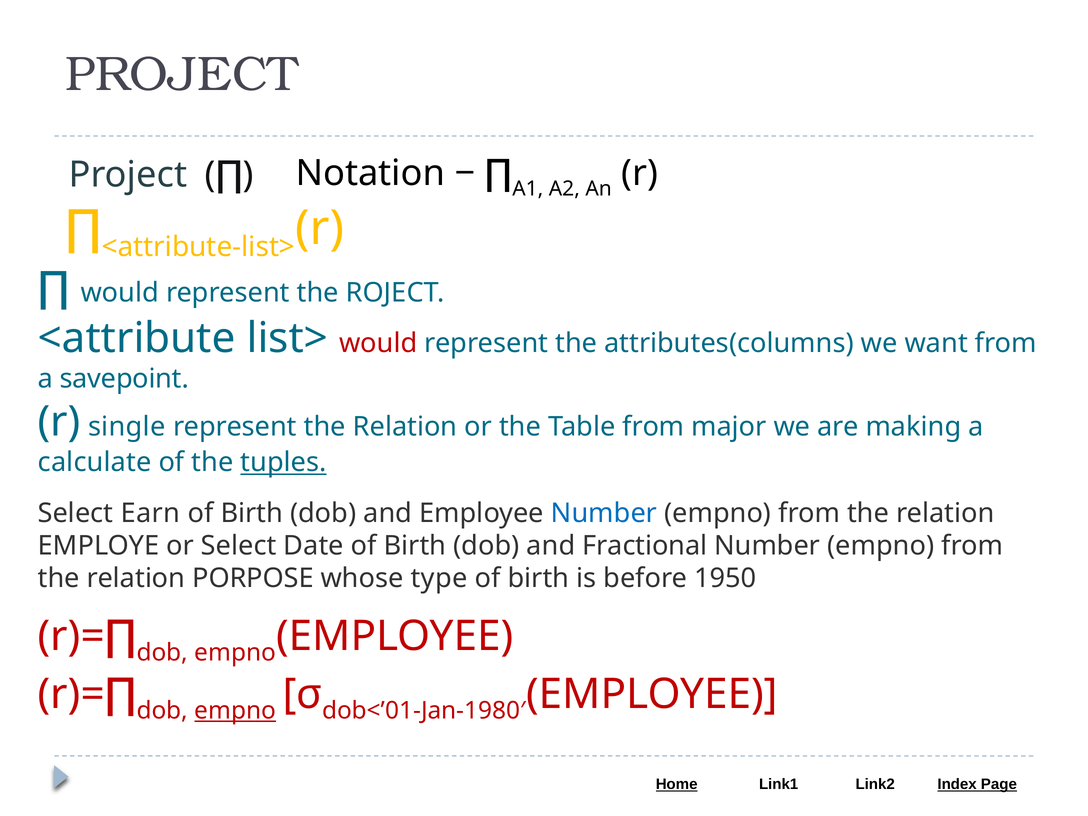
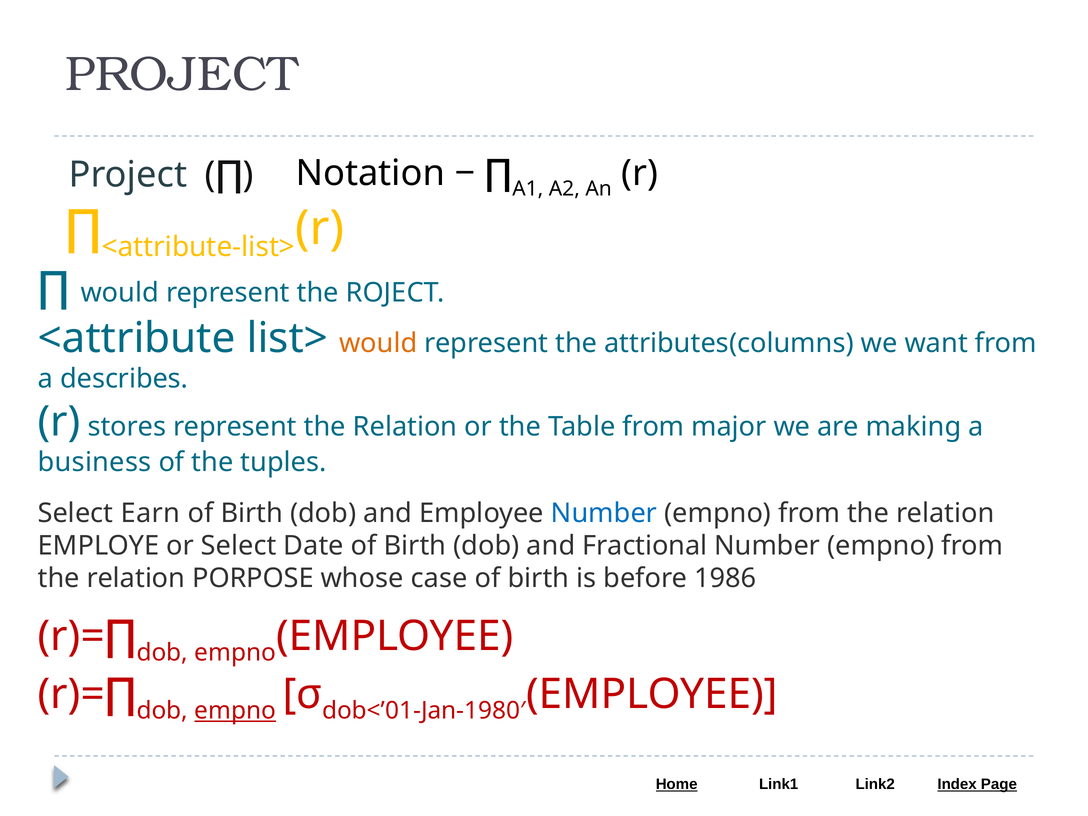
would at (378, 343) colour: red -> orange
savepoint: savepoint -> describes
single: single -> stores
calculate: calculate -> business
tuples underline: present -> none
type: type -> case
1950: 1950 -> 1986
